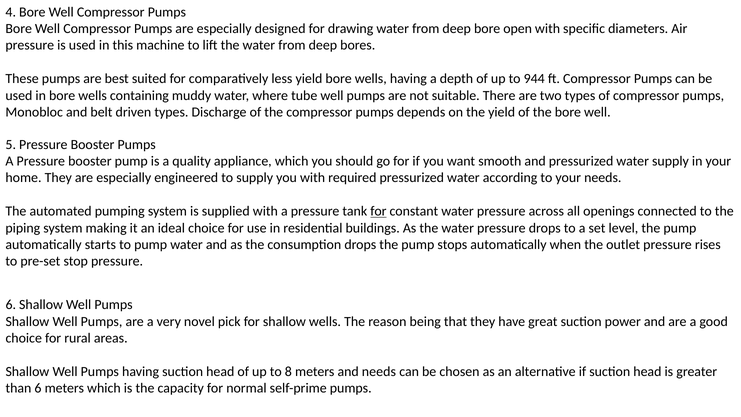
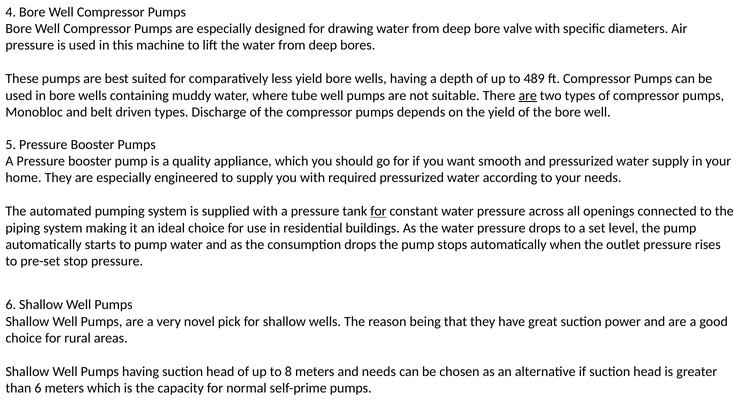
open: open -> valve
944: 944 -> 489
are at (528, 95) underline: none -> present
